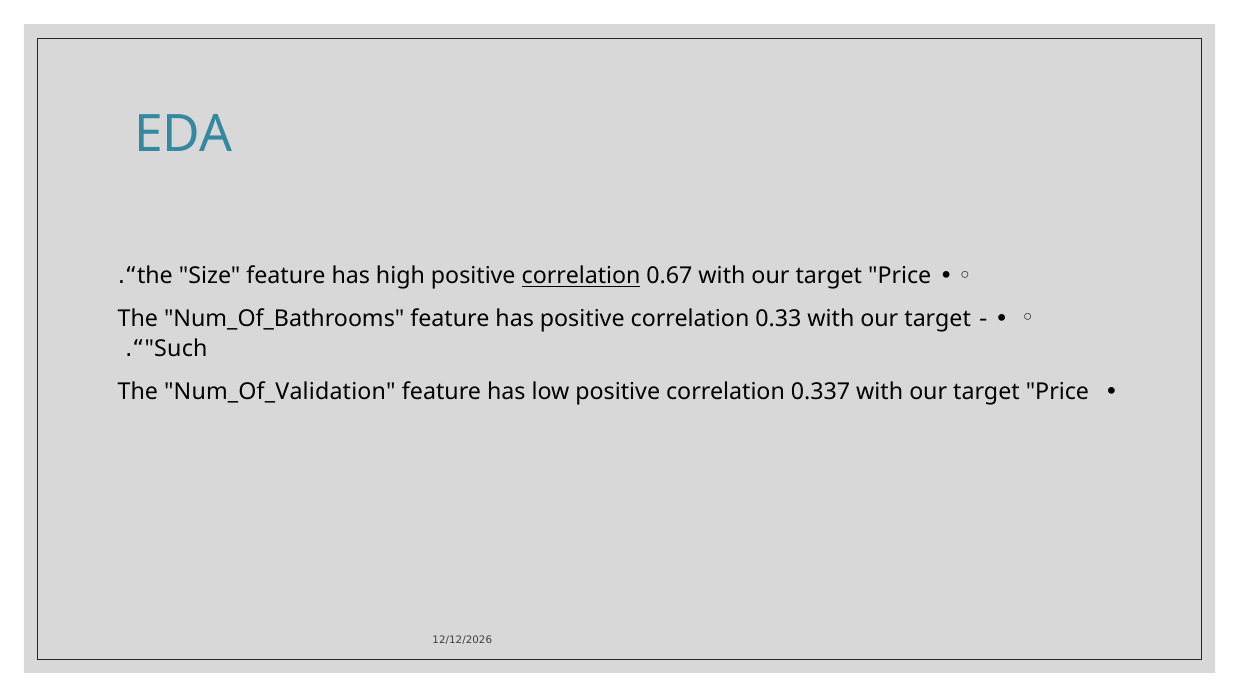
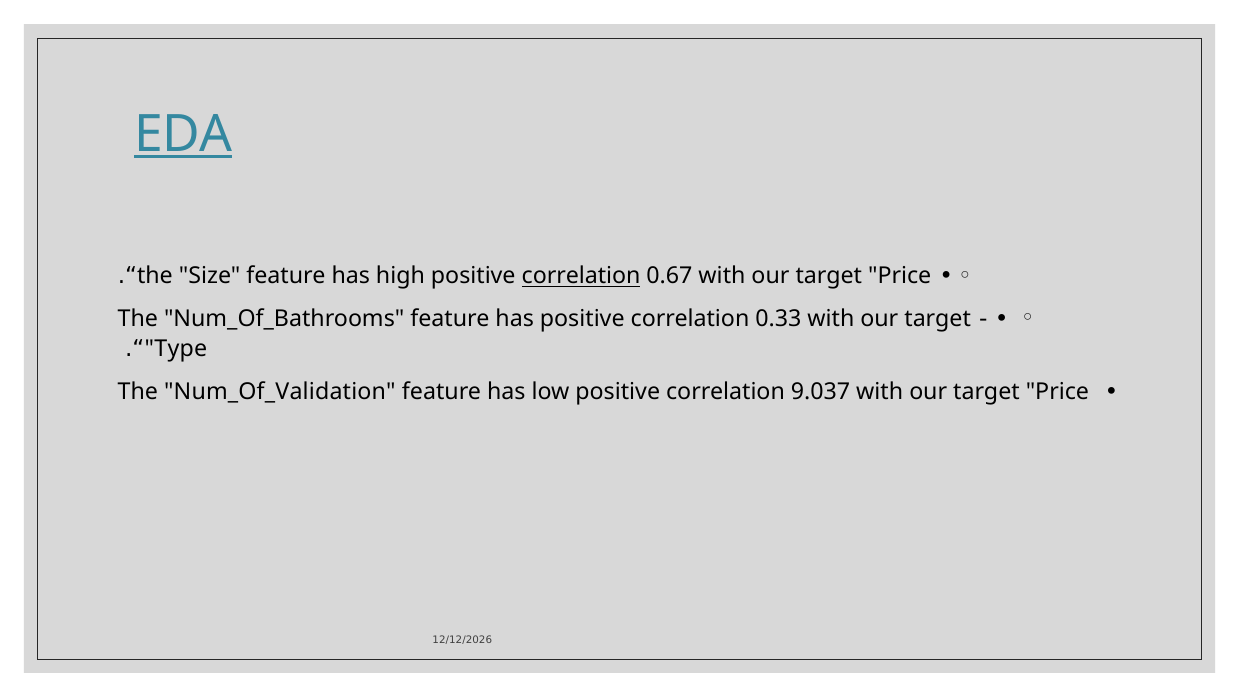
EDA underline: none -> present
Such: Such -> Type
0.337: 0.337 -> 9.037
